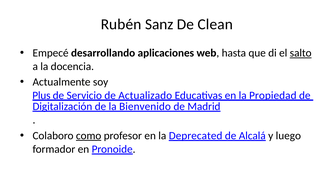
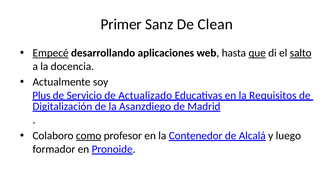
Rubén: Rubén -> Primer
Empecé underline: none -> present
que underline: none -> present
Propiedad: Propiedad -> Requisitos
Bienvenido: Bienvenido -> Asanzdiego
Deprecated: Deprecated -> Contenedor
